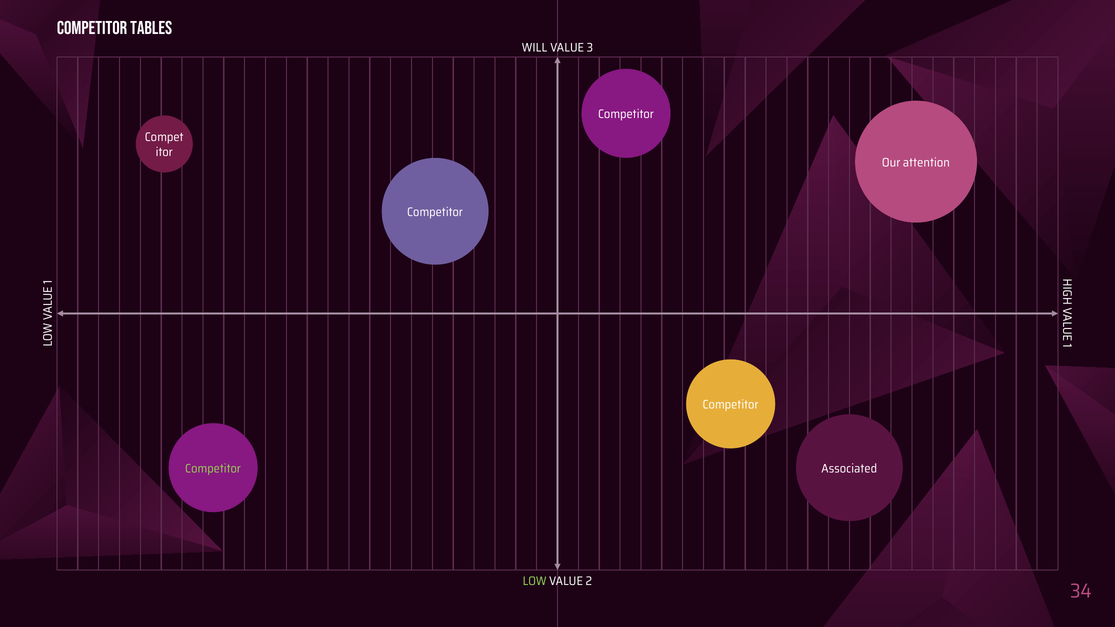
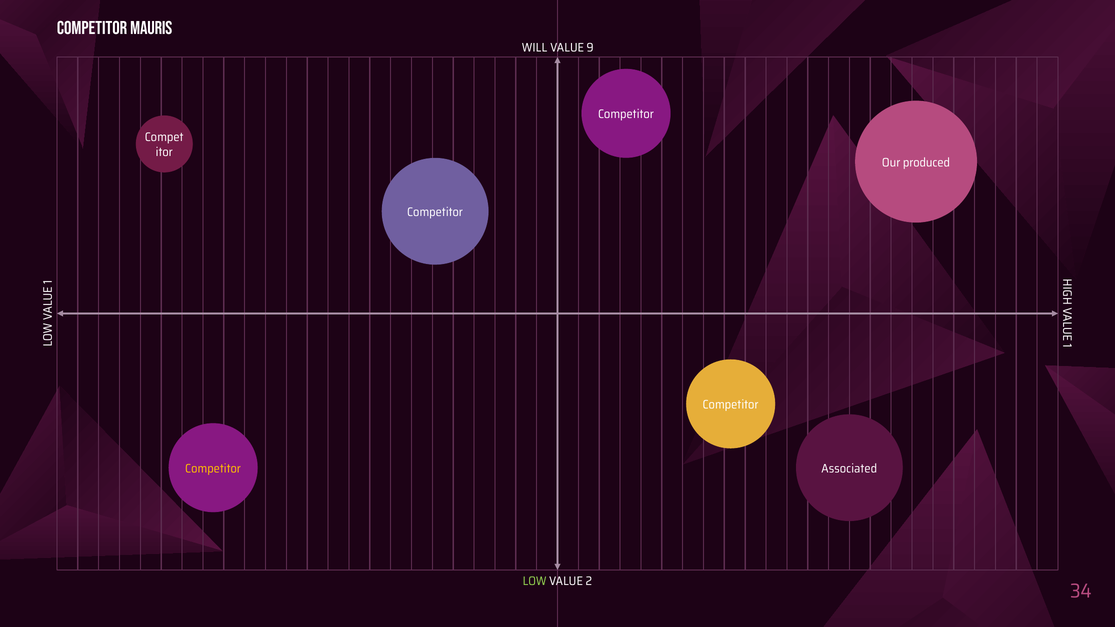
Tables: Tables -> Mauris
3: 3 -> 9
attention: attention -> produced
Competitor at (213, 469) colour: light green -> yellow
